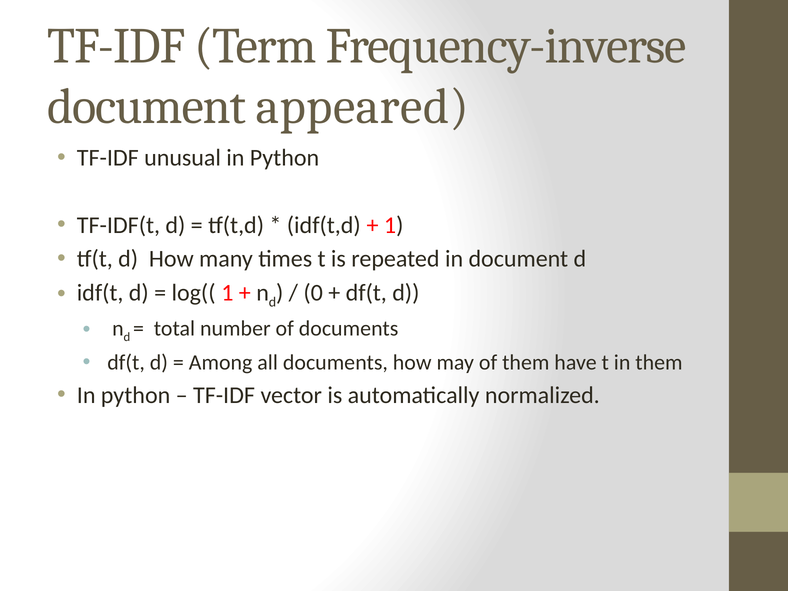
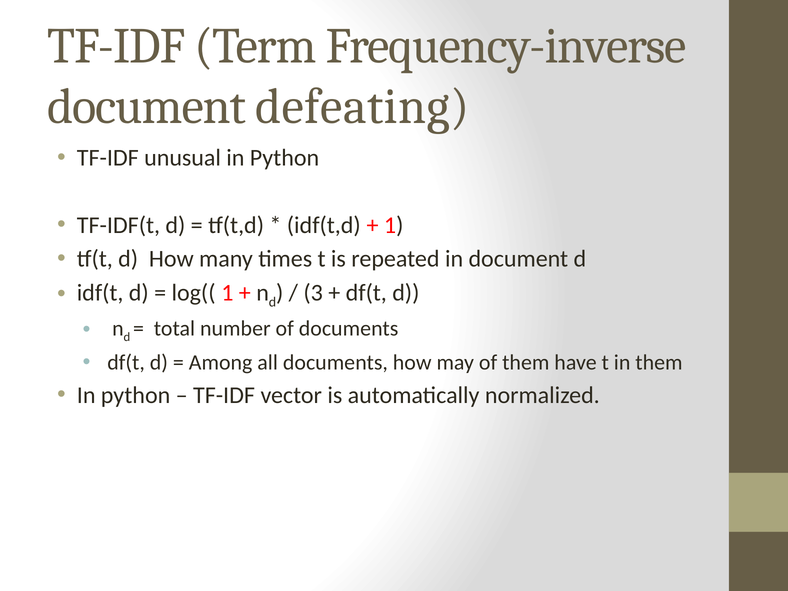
appeared: appeared -> defeating
0: 0 -> 3
